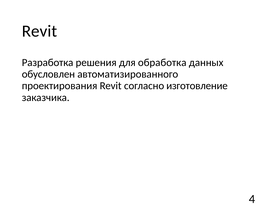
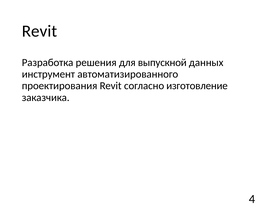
обработка: обработка -> выпускной
обусловлен: обусловлен -> инструмент
